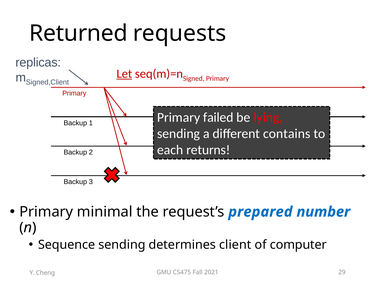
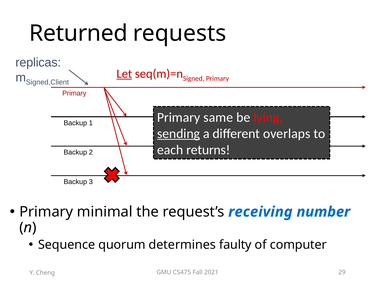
failed: failed -> same
sending at (179, 134) underline: none -> present
contains: contains -> overlaps
prepared: prepared -> receiving
Sequence sending: sending -> quorum
client: client -> faulty
